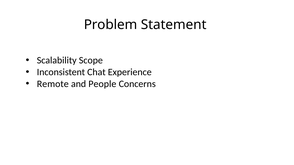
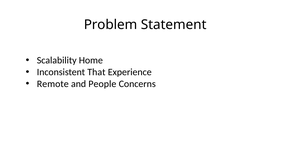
Scope: Scope -> Home
Chat: Chat -> That
